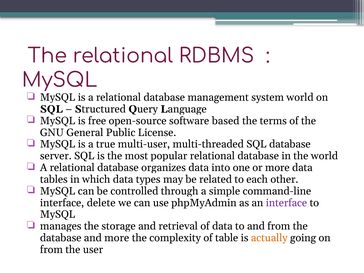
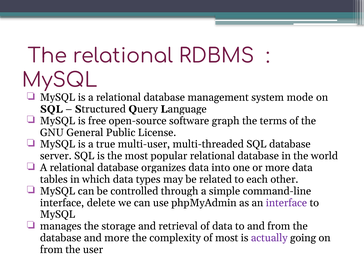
system world: world -> mode
based: based -> graph
of table: table -> most
actually colour: orange -> purple
